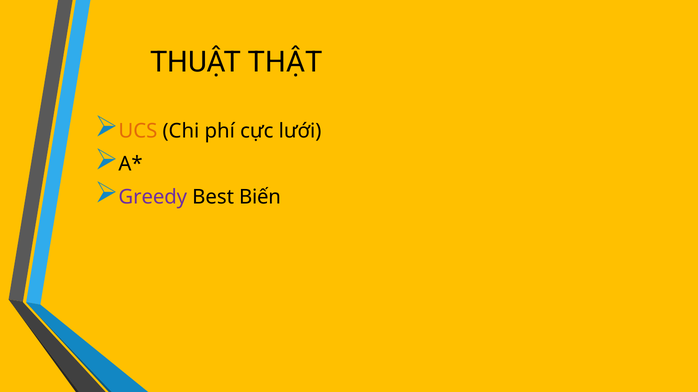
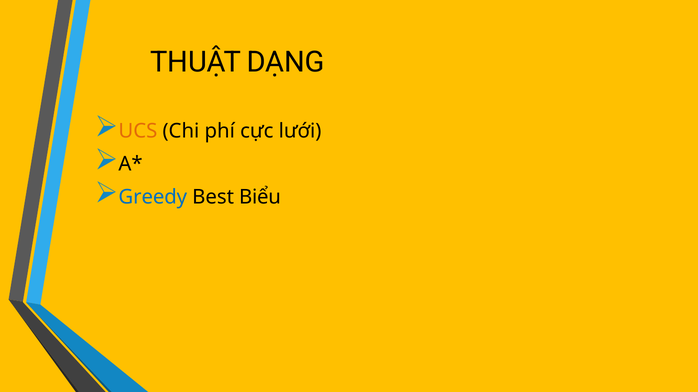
THẬT: THẬT -> DẠNG
Greedy colour: purple -> blue
Biến: Biến -> Biểu
